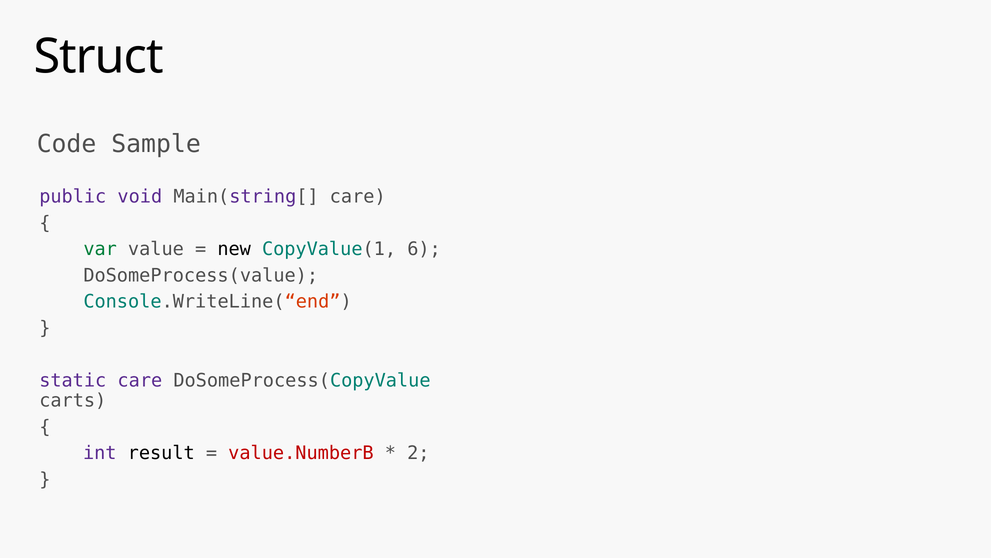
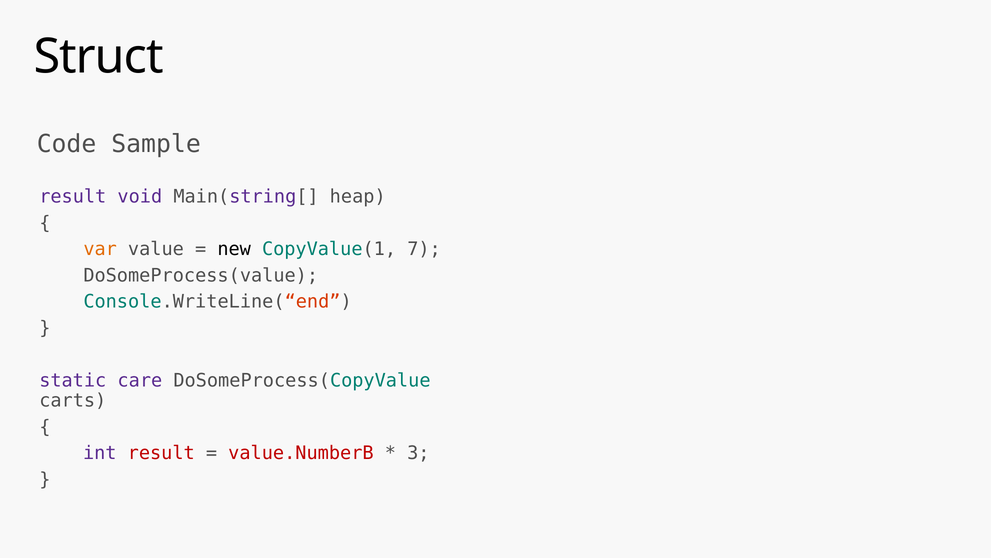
public at (73, 196): public -> result
Main(string[ care: care -> heap
var colour: green -> orange
6: 6 -> 7
result at (161, 453) colour: black -> red
2: 2 -> 3
